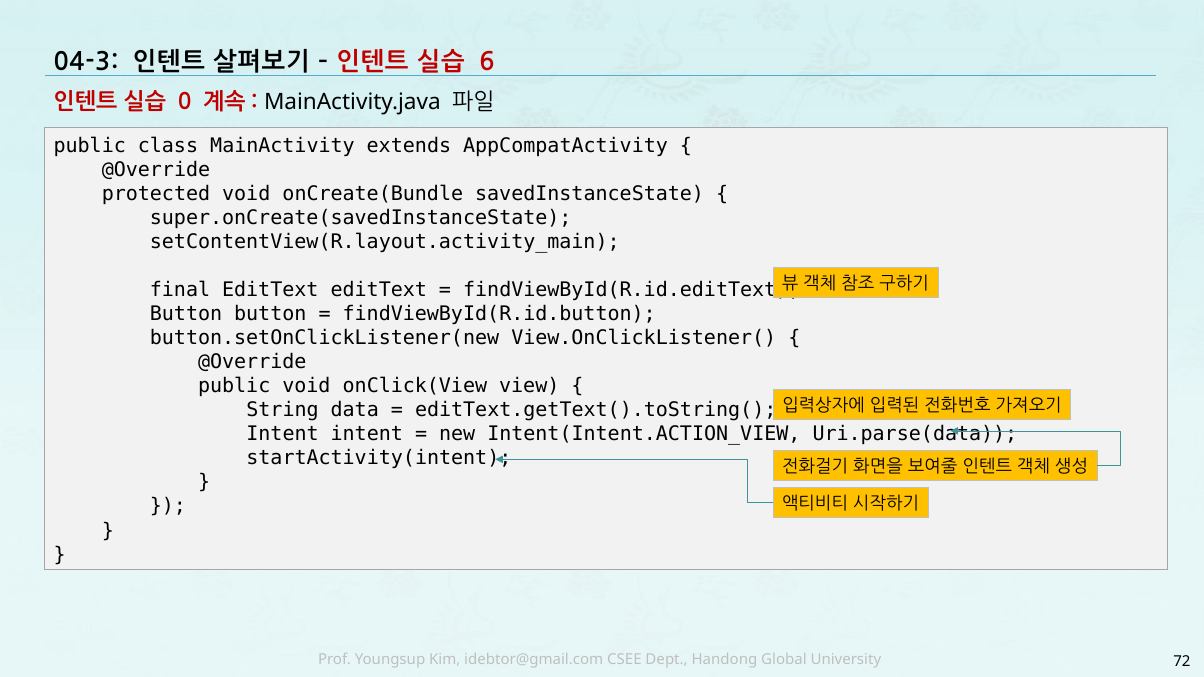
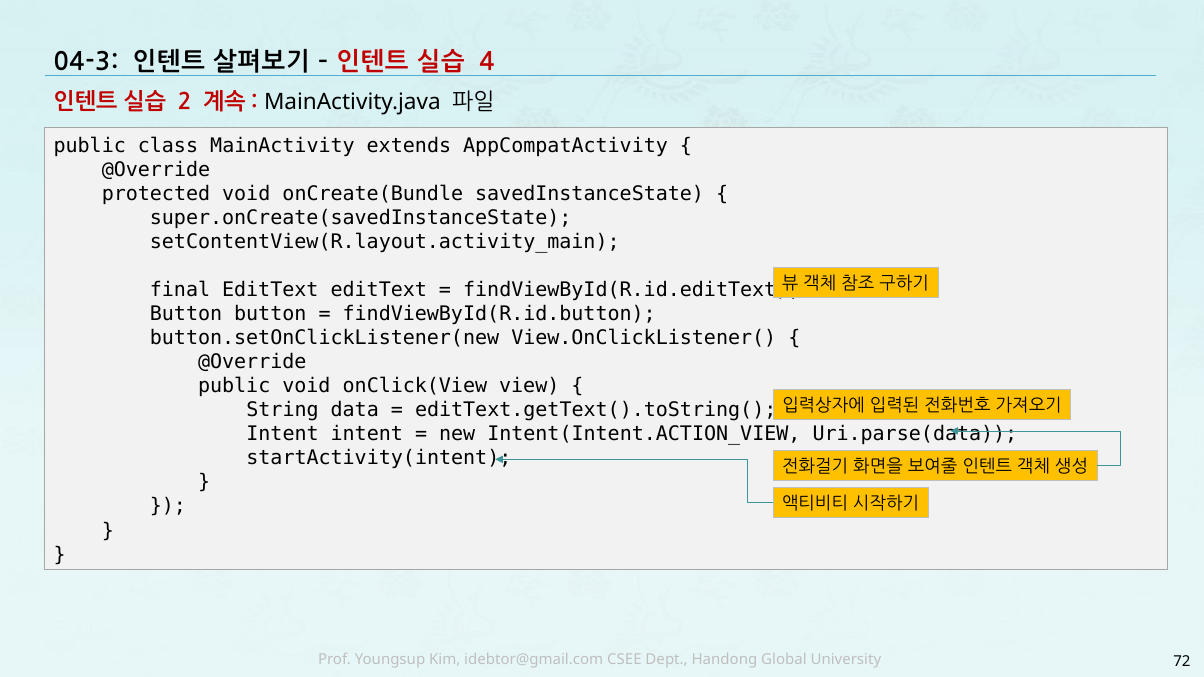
6: 6 -> 4
0: 0 -> 2
